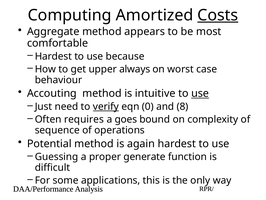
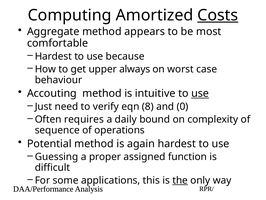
verify underline: present -> none
0: 0 -> 8
8: 8 -> 0
goes: goes -> daily
generate: generate -> assigned
the underline: none -> present
